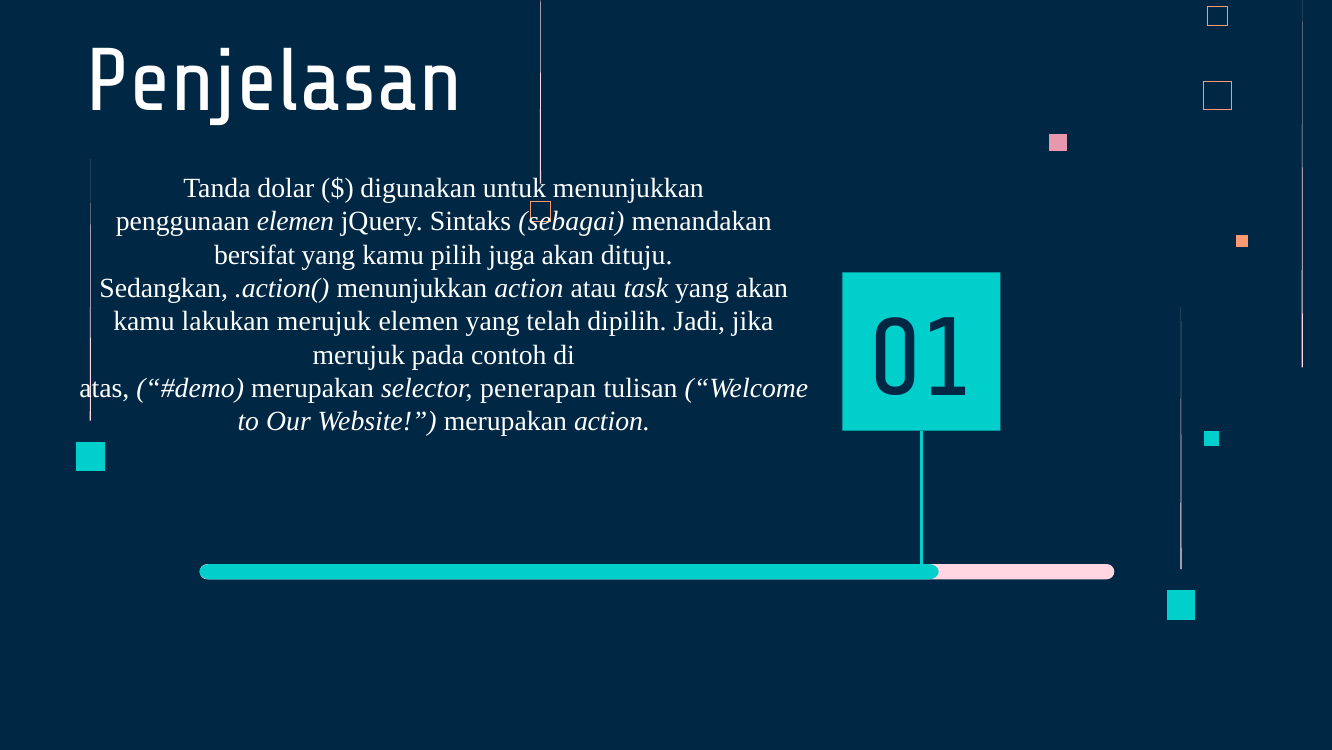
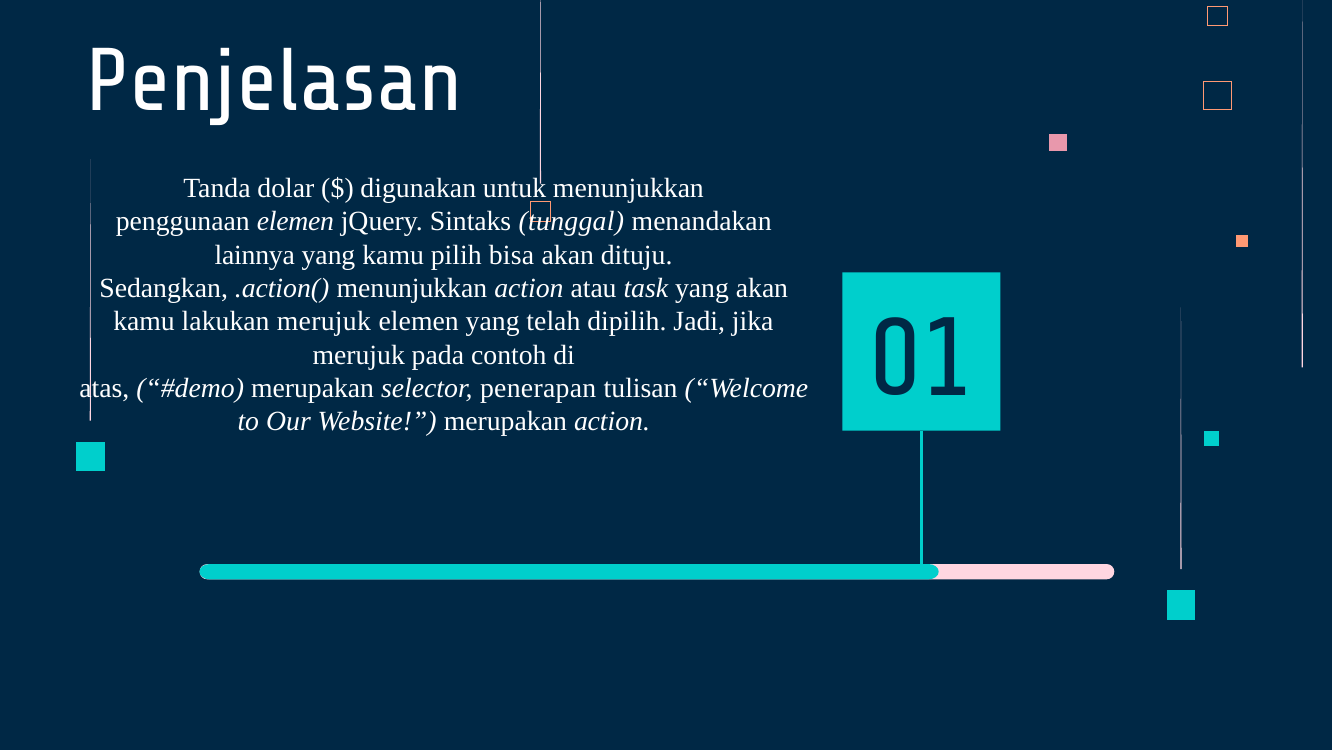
sebagai: sebagai -> tunggal
bersifat: bersifat -> lainnya
juga: juga -> bisa
